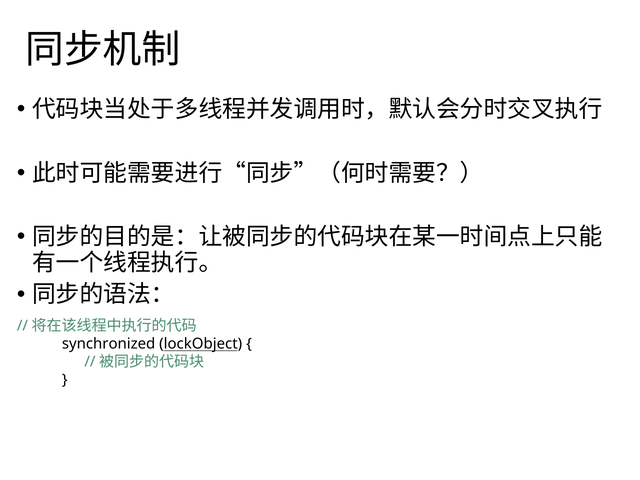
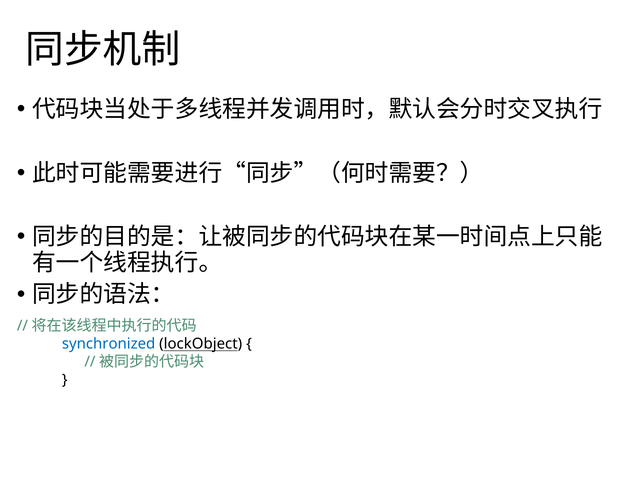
synchronized colour: black -> blue
